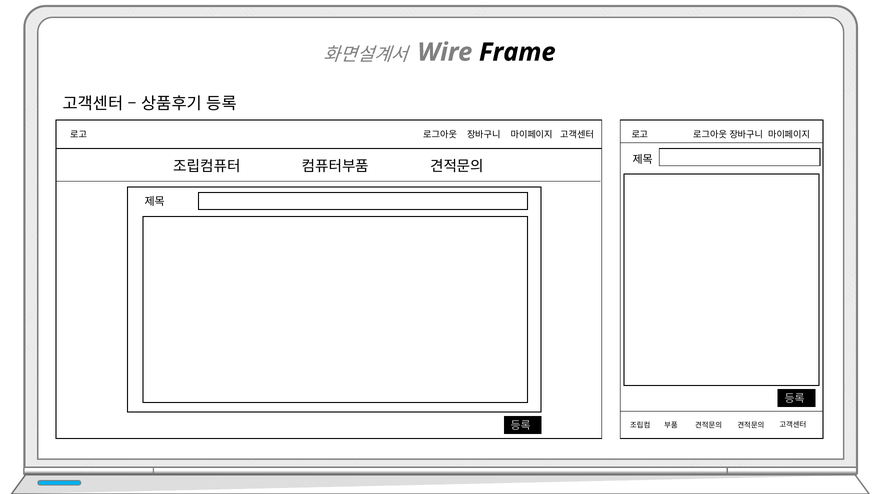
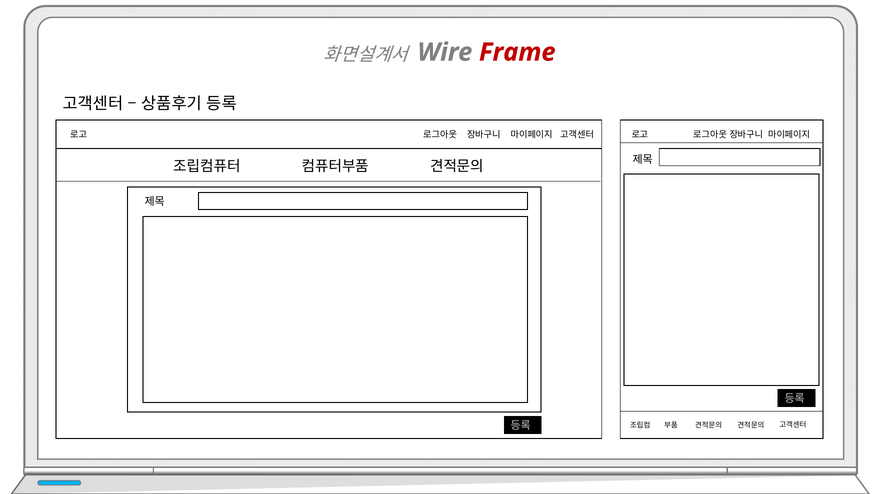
Frame colour: black -> red
